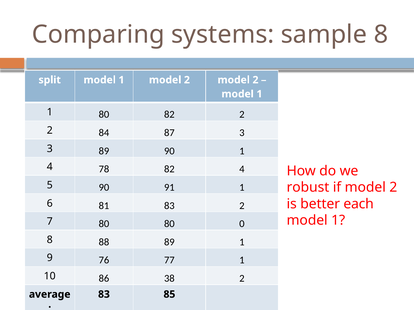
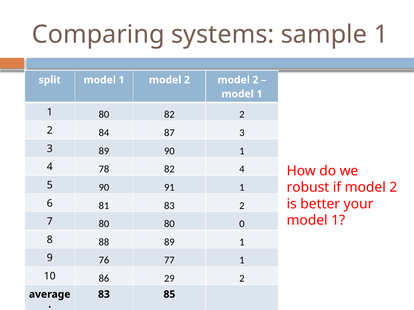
sample 8: 8 -> 1
each: each -> your
38: 38 -> 29
